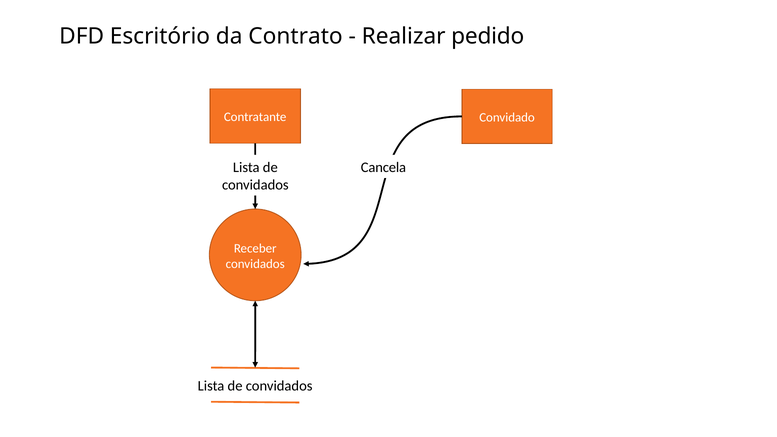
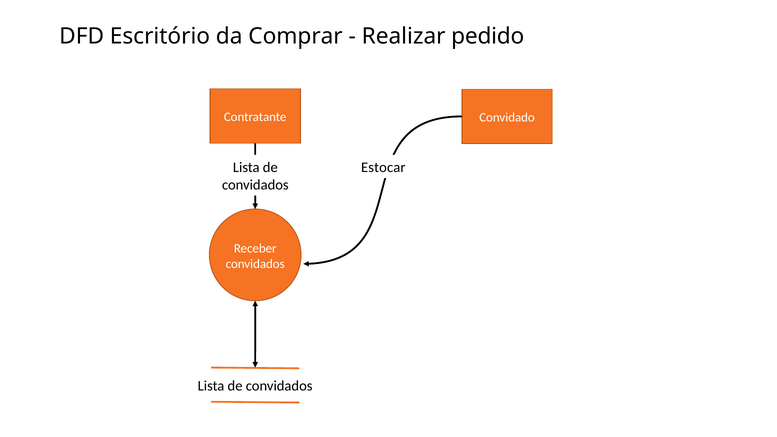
Contrato: Contrato -> Comprar
Cancela: Cancela -> Estocar
